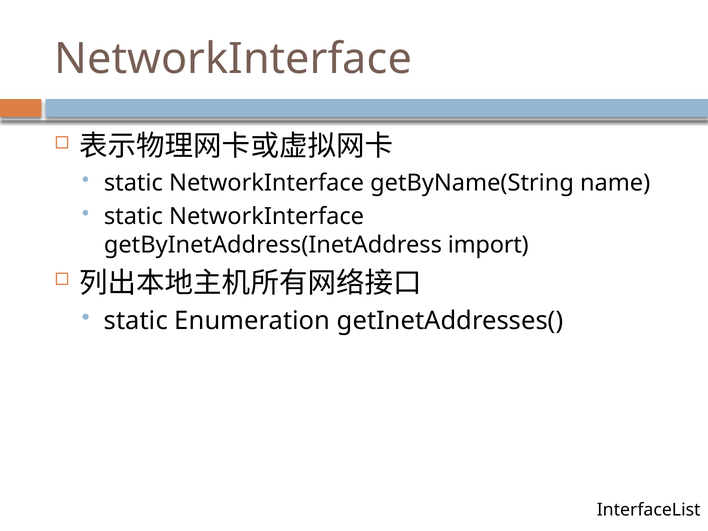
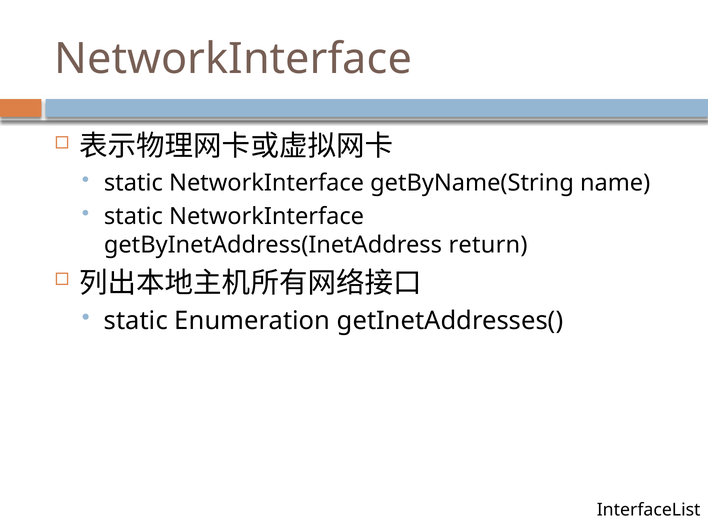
import: import -> return
